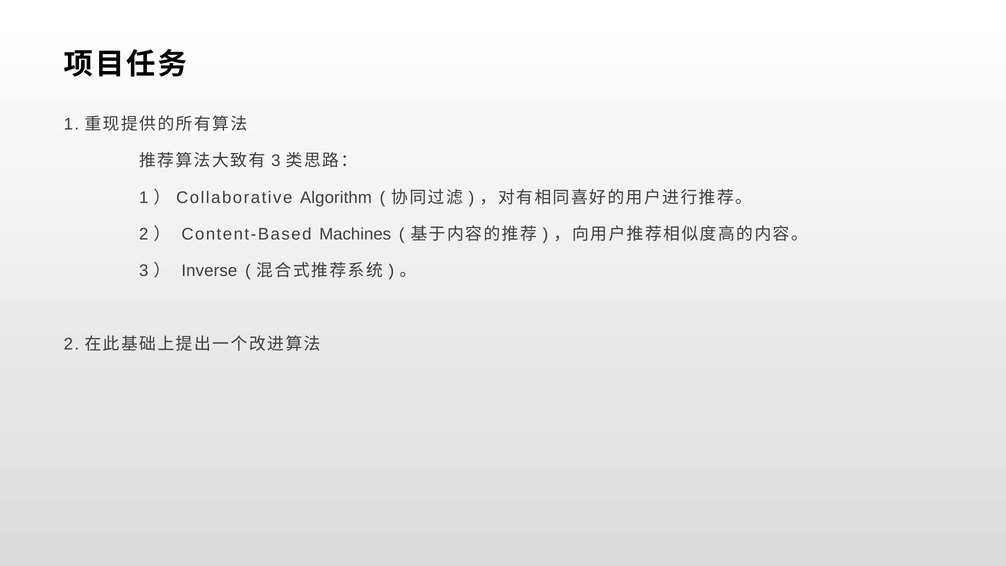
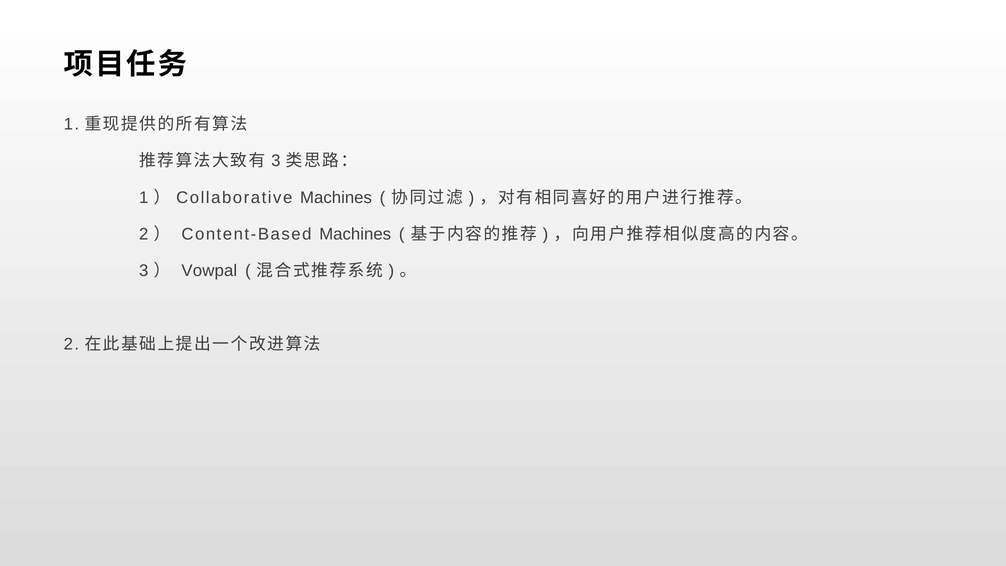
Algorithm at (336, 197): Algorithm -> Machines
Inverse: Inverse -> Vowpal
